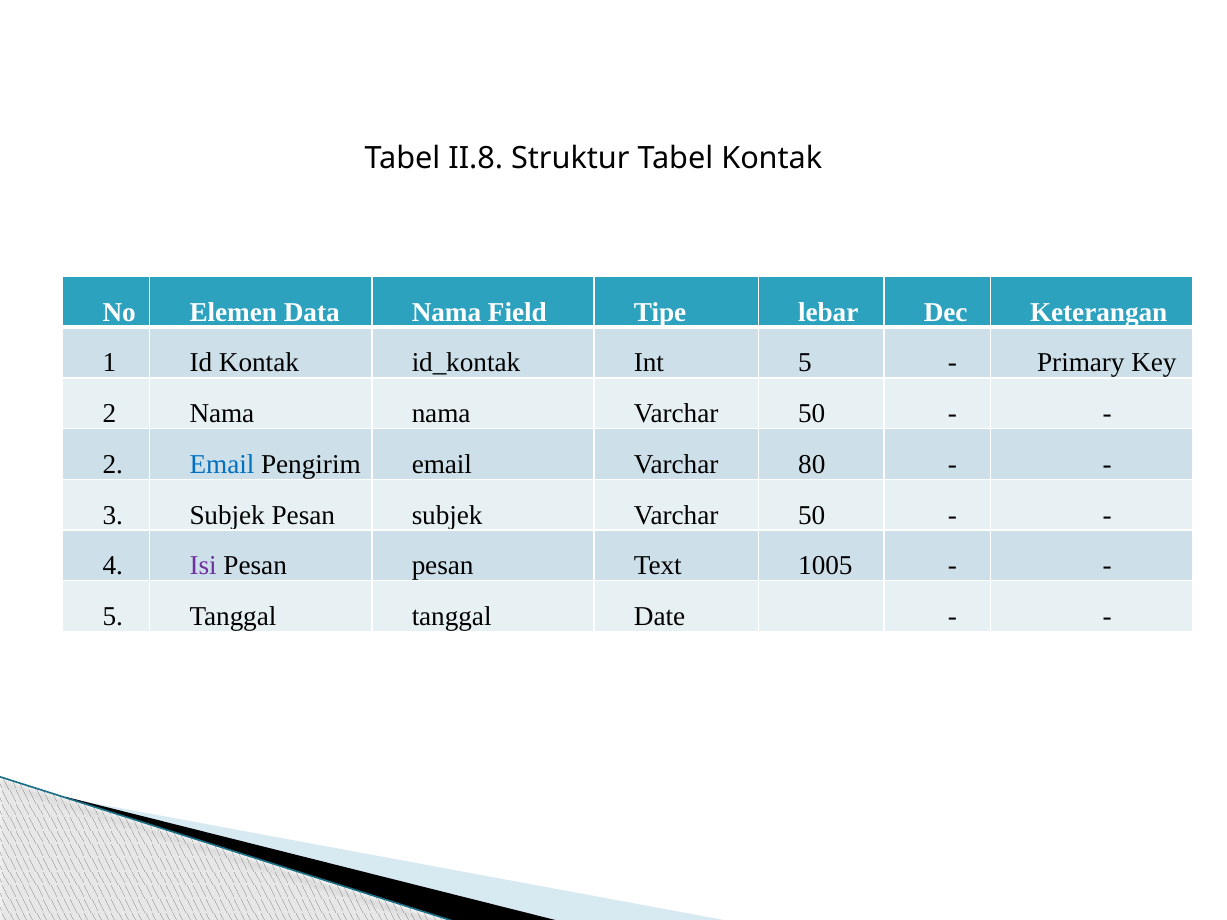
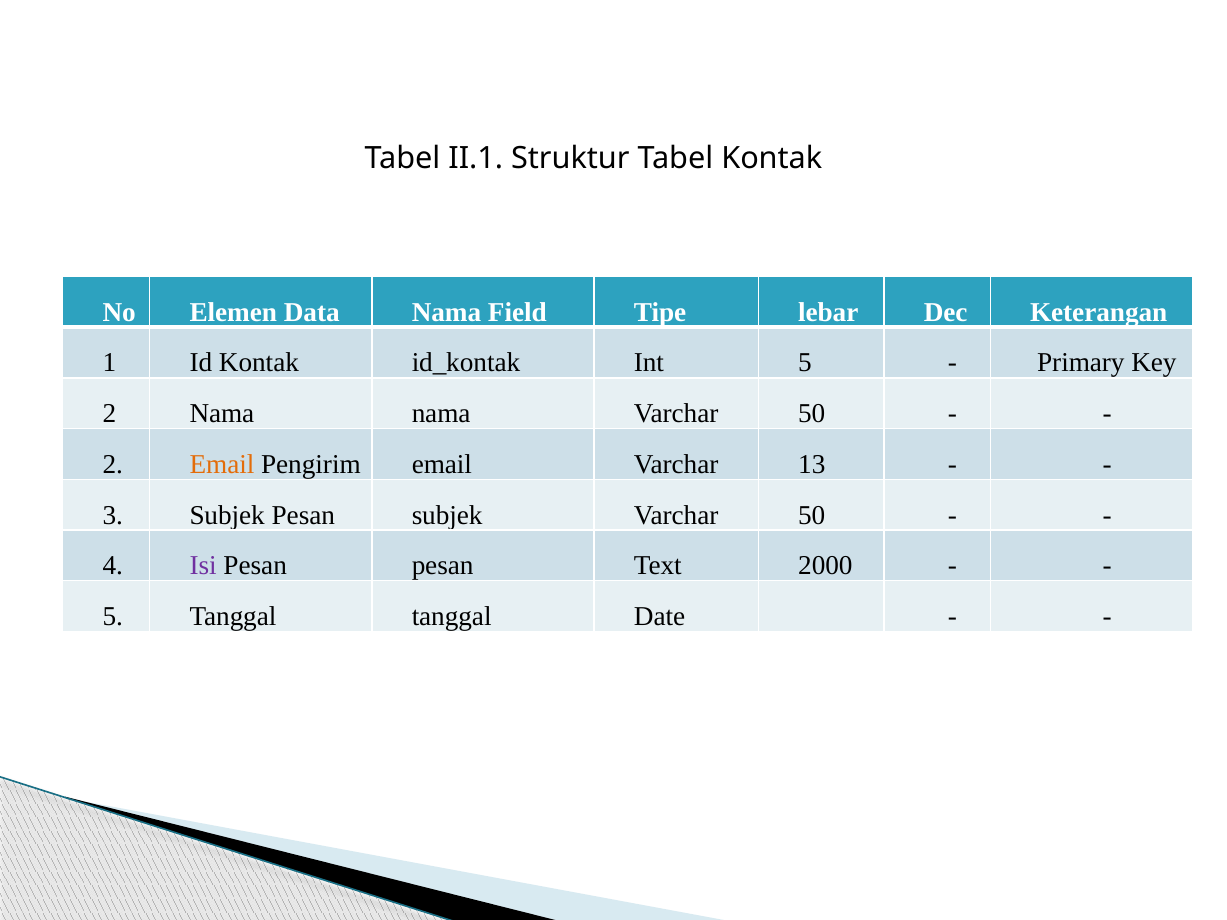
II.8: II.8 -> II.1
Email at (222, 465) colour: blue -> orange
80: 80 -> 13
1005: 1005 -> 2000
